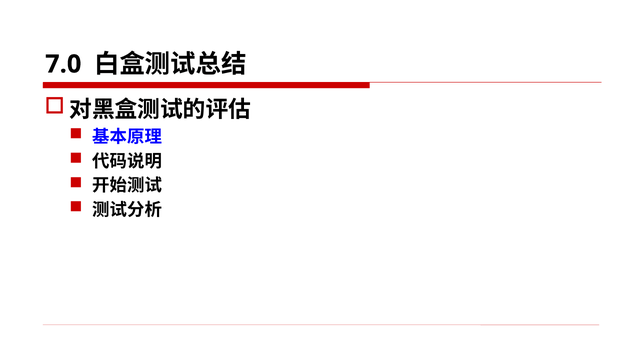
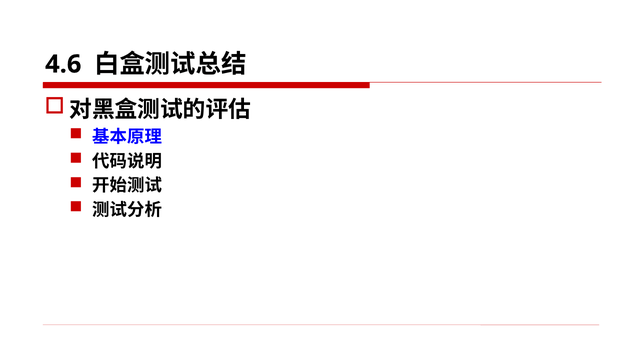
7.0: 7.0 -> 4.6
